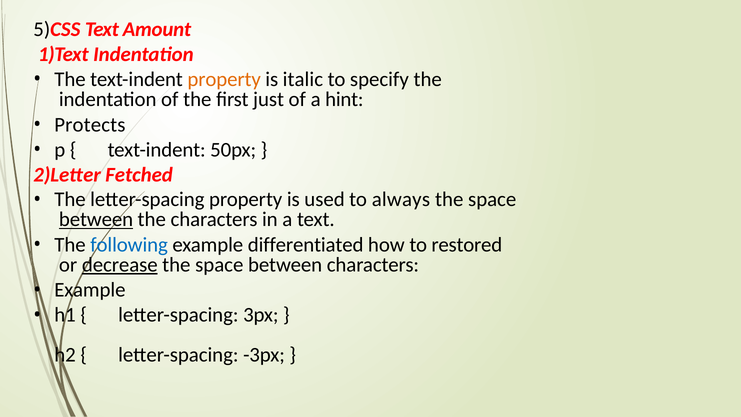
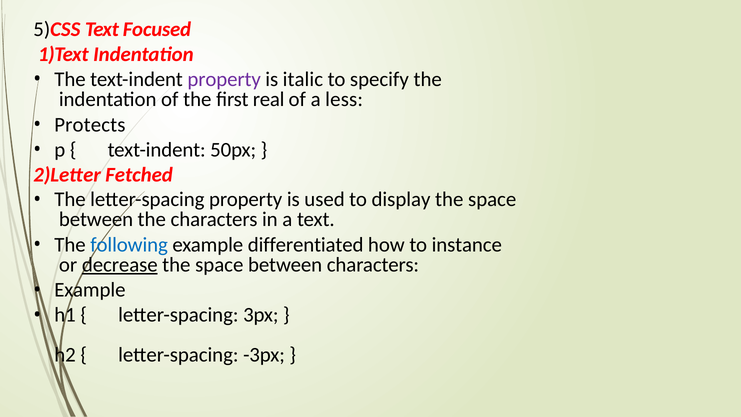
Amount: Amount -> Focused
property at (224, 79) colour: orange -> purple
just: just -> real
hint: hint -> less
always: always -> display
between at (96, 219) underline: present -> none
restored: restored -> instance
